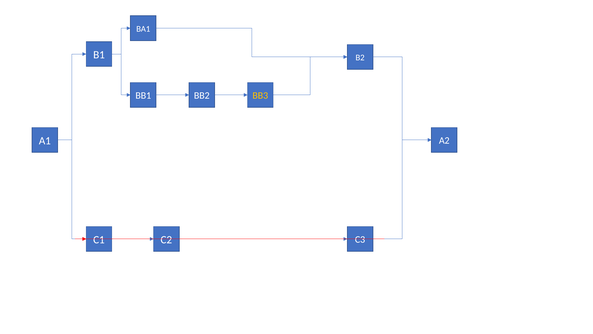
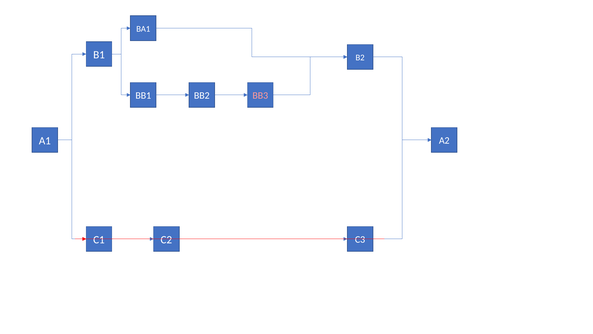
BB3 colour: yellow -> pink
